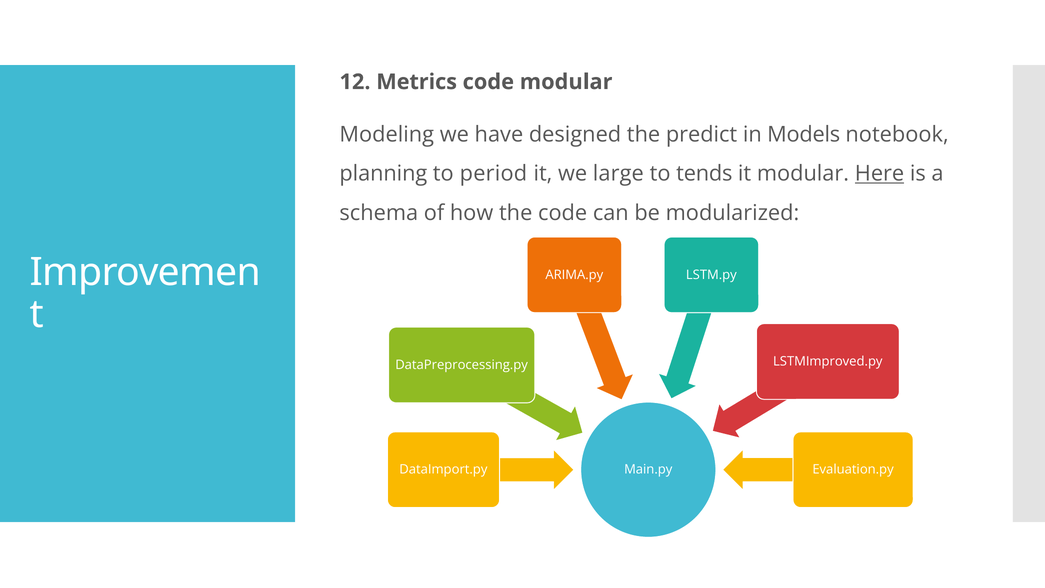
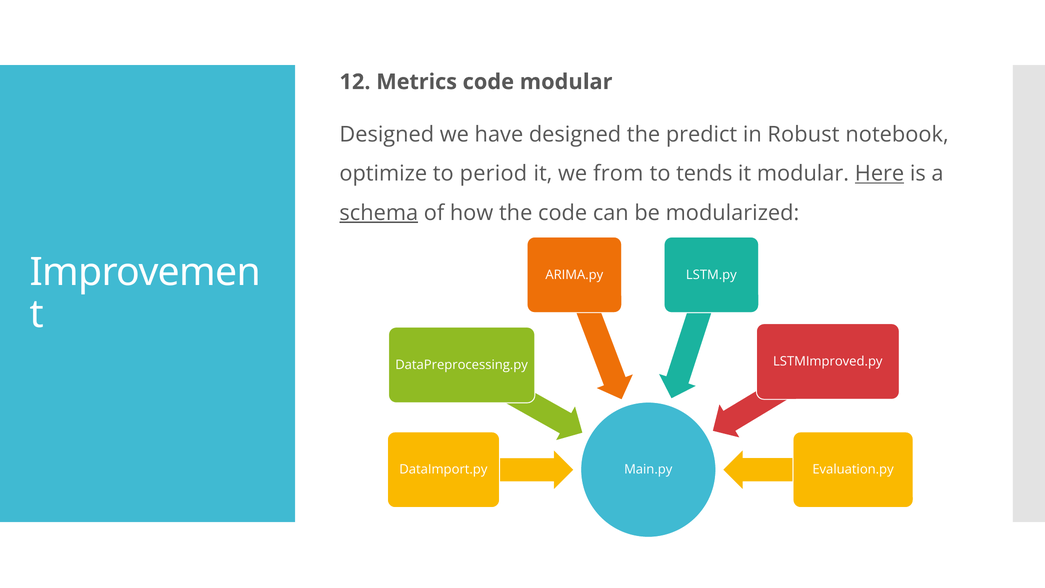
Modeling at (387, 134): Modeling -> Designed
Models: Models -> Robust
planning: planning -> optimize
large: large -> from
schema underline: none -> present
